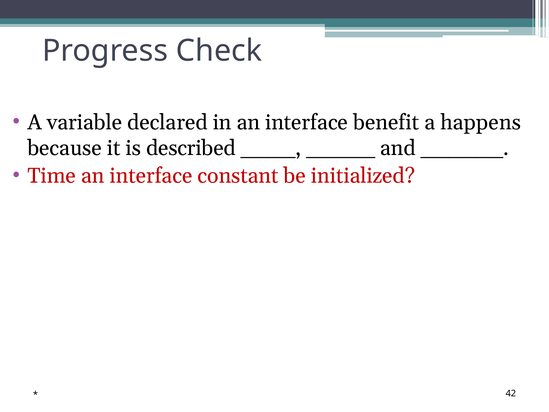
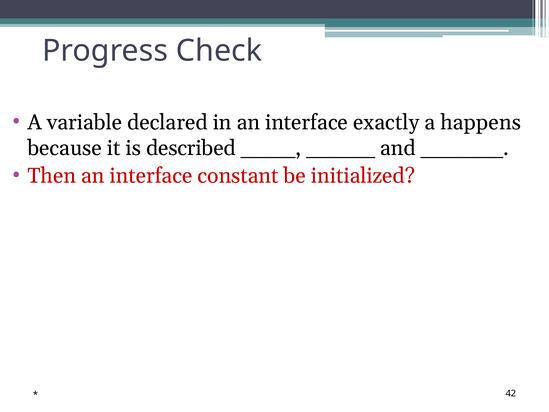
benefit: benefit -> exactly
Time: Time -> Then
